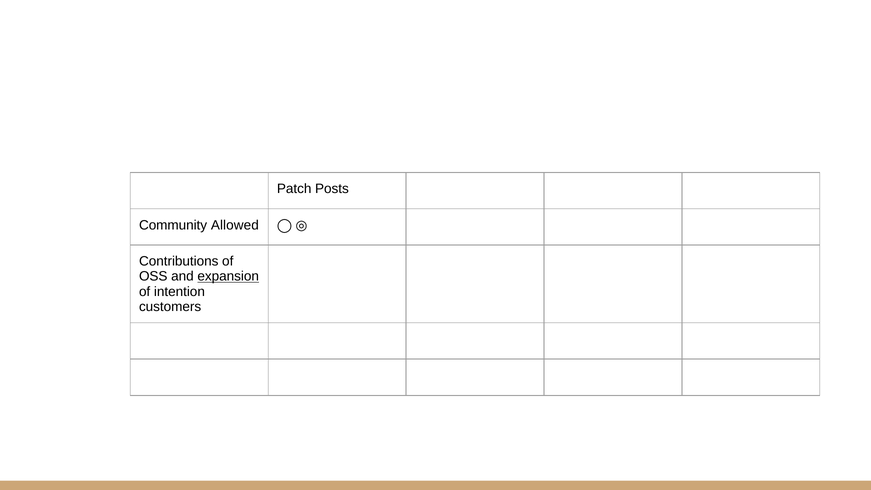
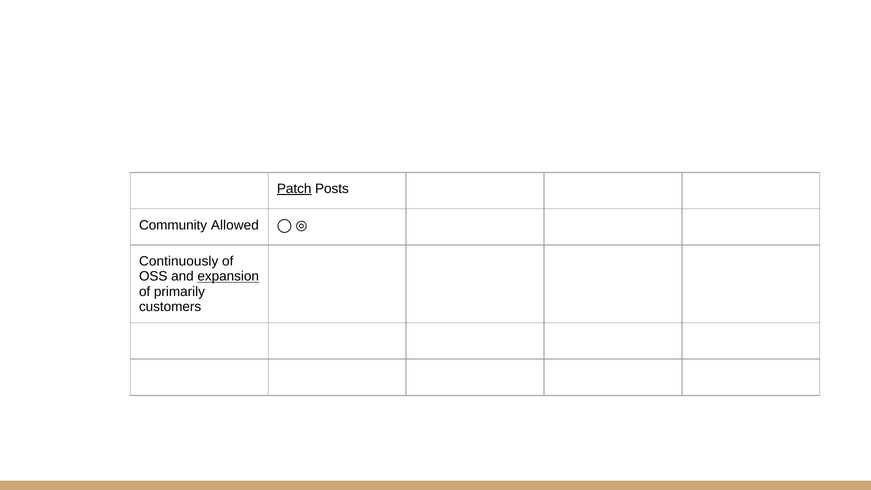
Patch underline: none -> present
Contributions: Contributions -> Continuously
intention: intention -> primarily
